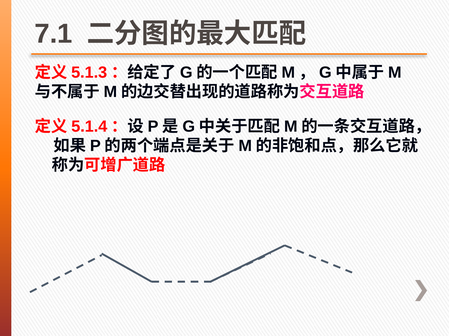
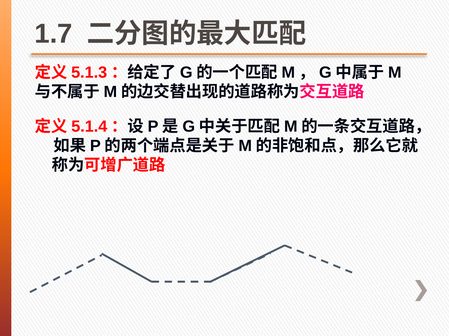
7.1: 7.1 -> 1.7
